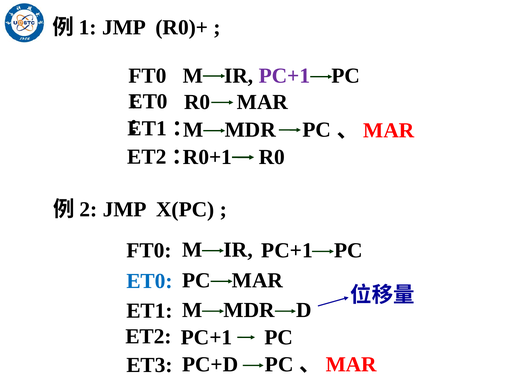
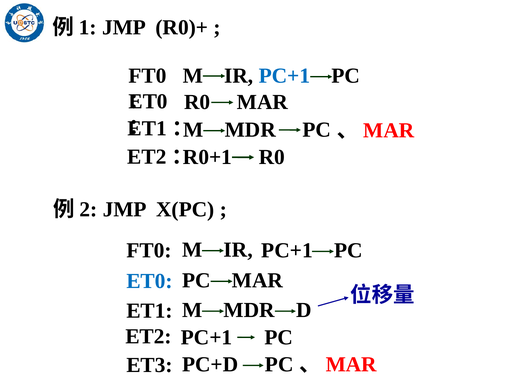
PC+1 at (284, 76) colour: purple -> blue
